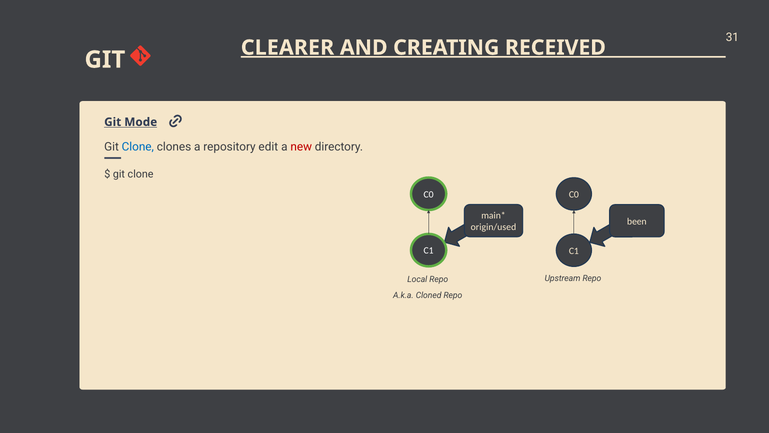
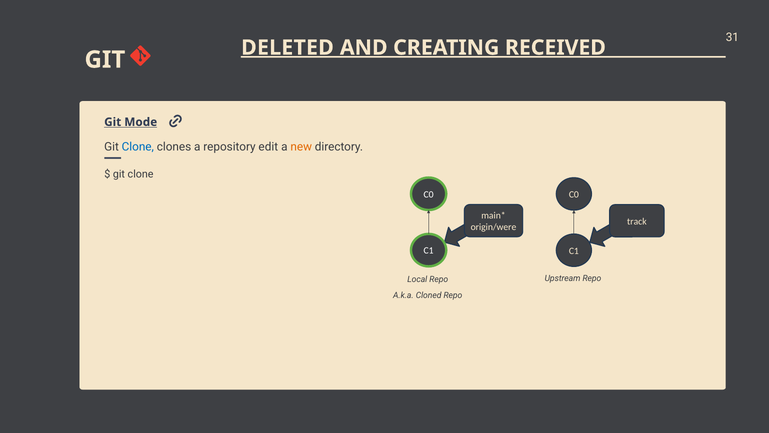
CLEARER: CLEARER -> DELETED
new colour: red -> orange
been: been -> track
origin/used: origin/used -> origin/were
